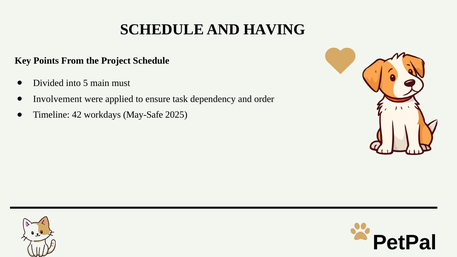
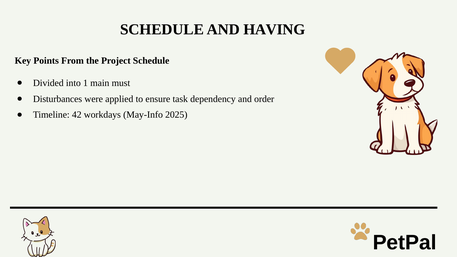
5: 5 -> 1
Involvement: Involvement -> Disturbances
May-Safe: May-Safe -> May-Info
